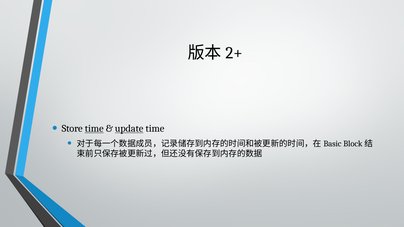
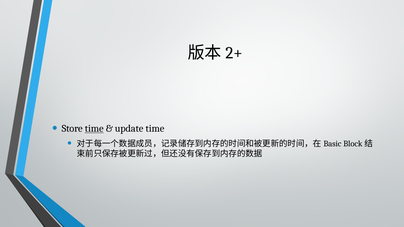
update underline: present -> none
